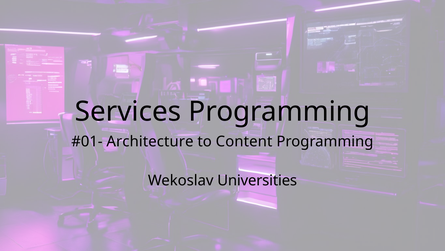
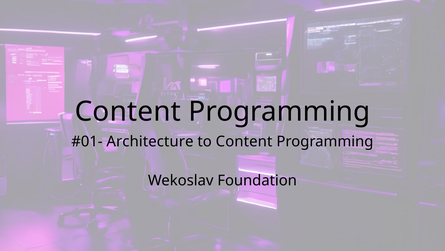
Services at (128, 111): Services -> Content
Universities: Universities -> Foundation
